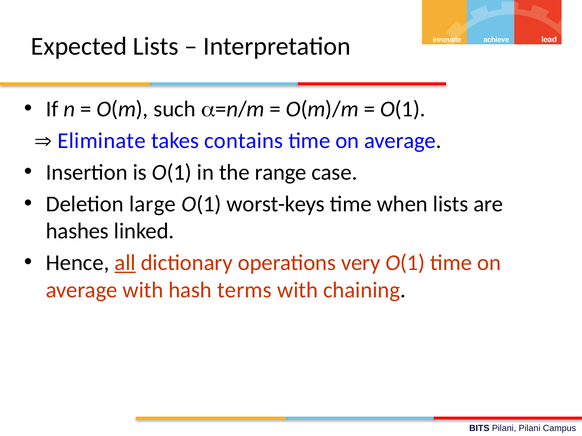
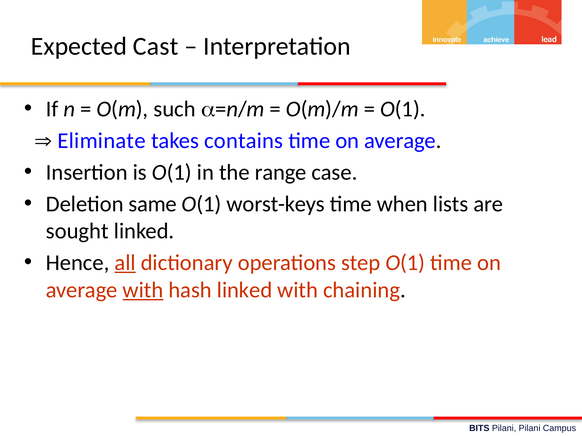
Expected Lists: Lists -> Cast
large: large -> same
hashes: hashes -> sought
very: very -> step
with at (143, 290) underline: none -> present
hash terms: terms -> linked
